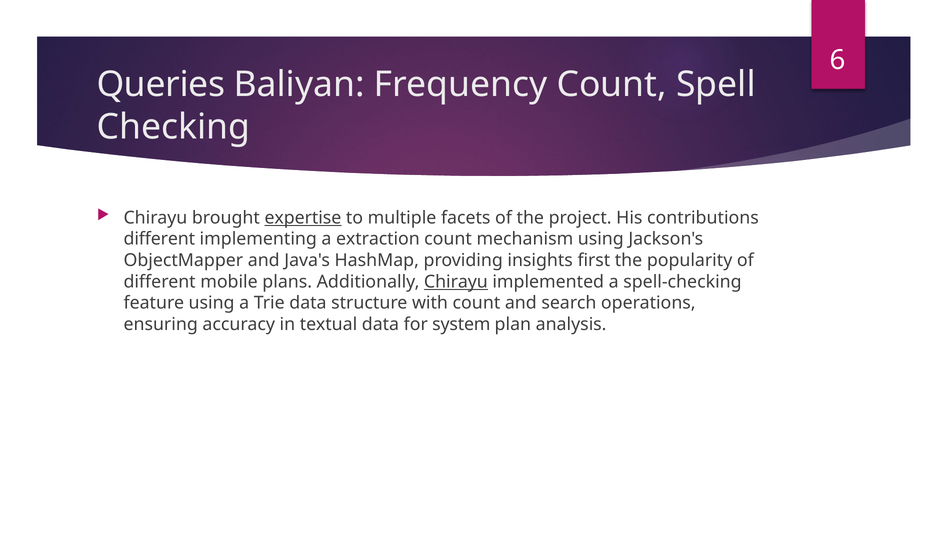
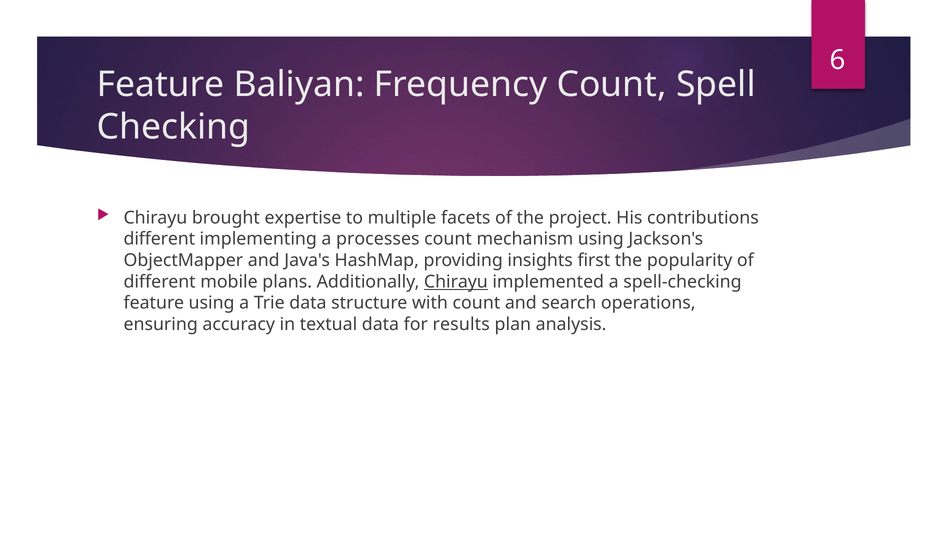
Queries at (161, 84): Queries -> Feature
expertise underline: present -> none
extraction: extraction -> processes
system: system -> results
